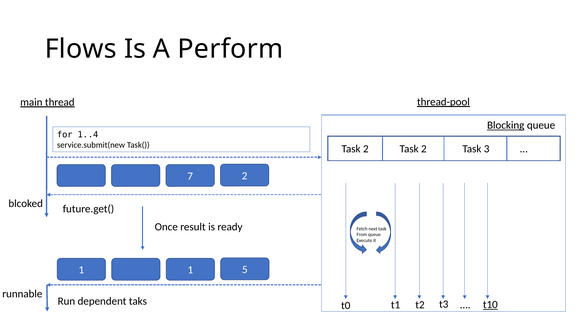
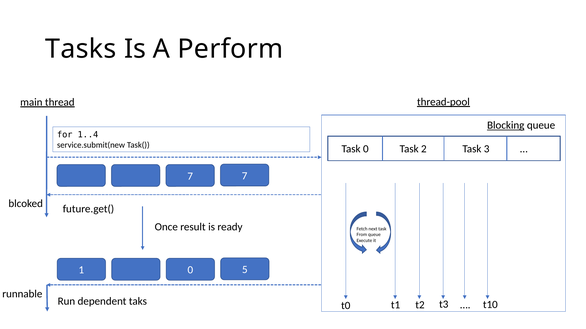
Flows: Flows -> Tasks
2 at (366, 149): 2 -> 0
7 2: 2 -> 7
1 1: 1 -> 0
t10 underline: present -> none
